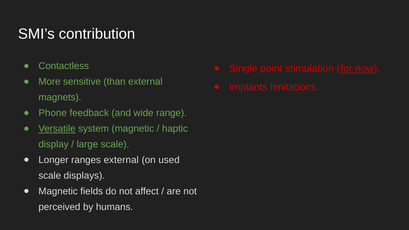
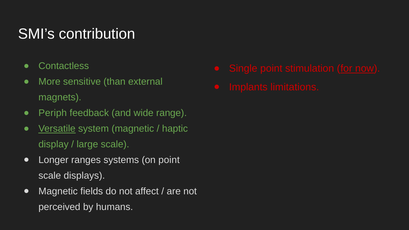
Phone: Phone -> Periph
ranges external: external -> systems
on used: used -> point
